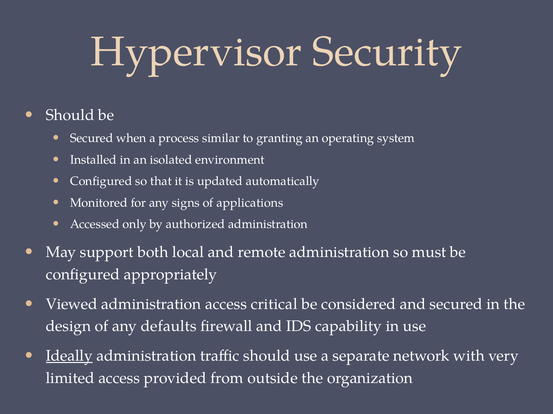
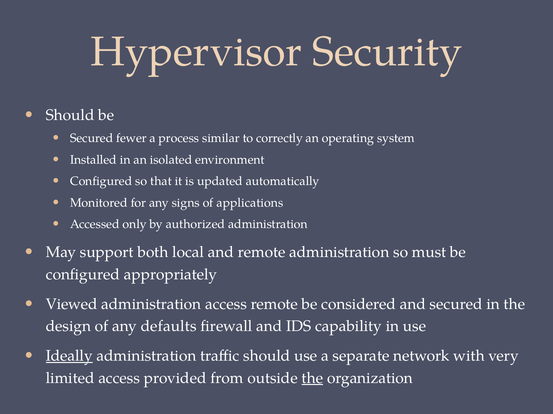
when: when -> fewer
granting: granting -> correctly
access critical: critical -> remote
the at (312, 379) underline: none -> present
